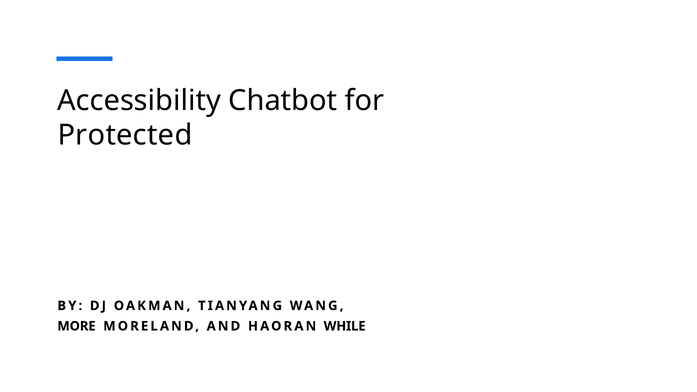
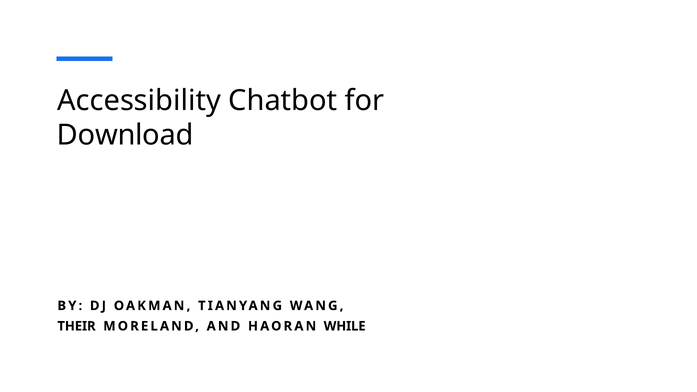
Protected: Protected -> Download
MORE: MORE -> THEIR
